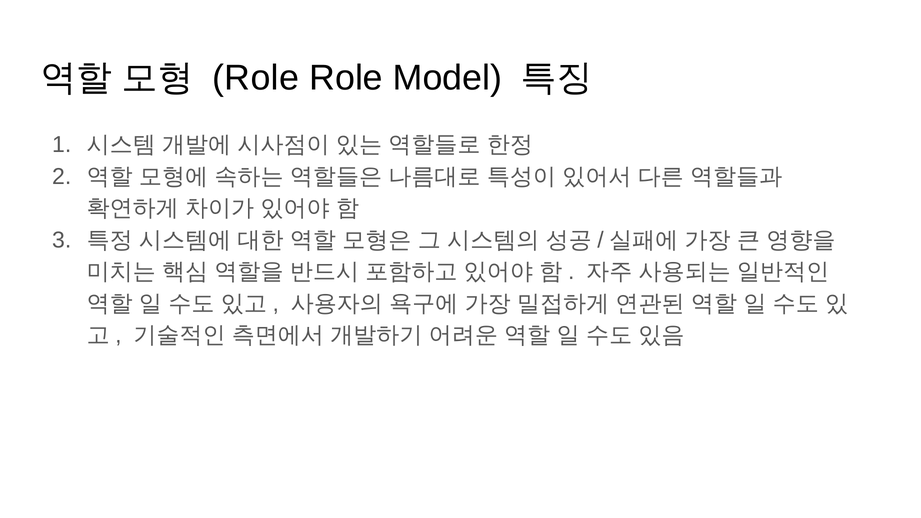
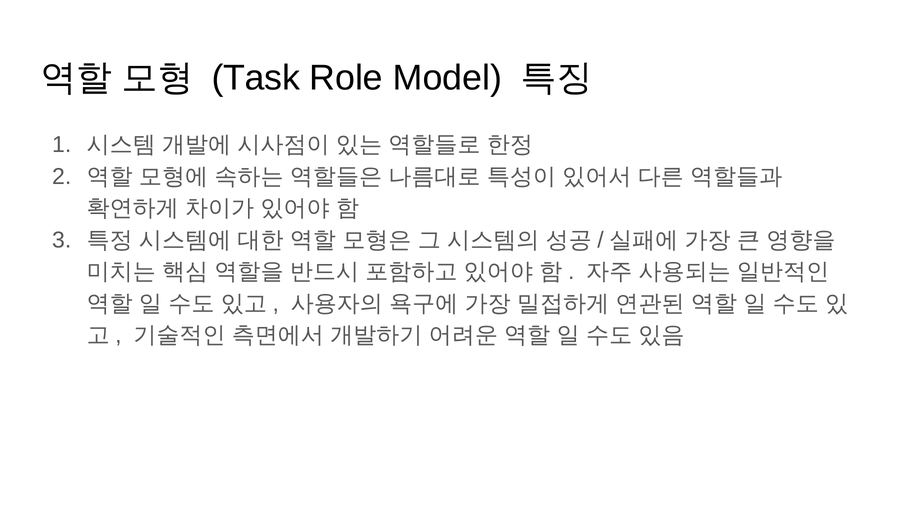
Role at (256, 78): Role -> Task
